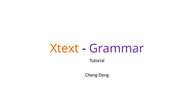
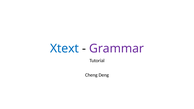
Xtext colour: orange -> blue
